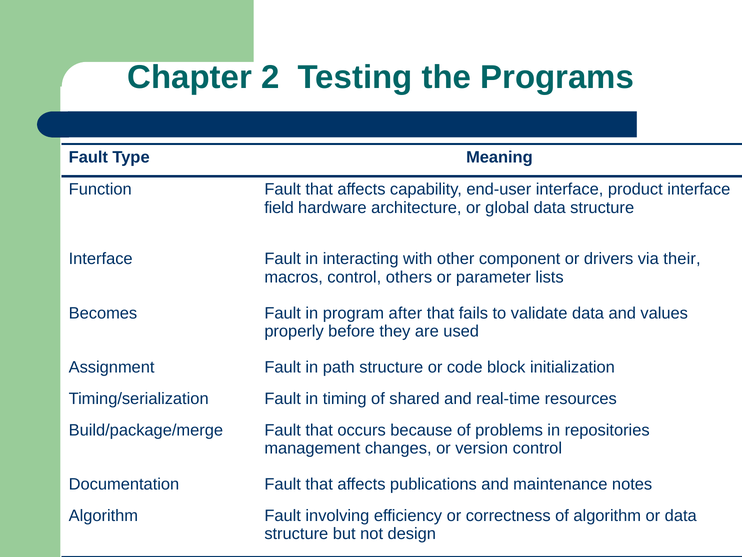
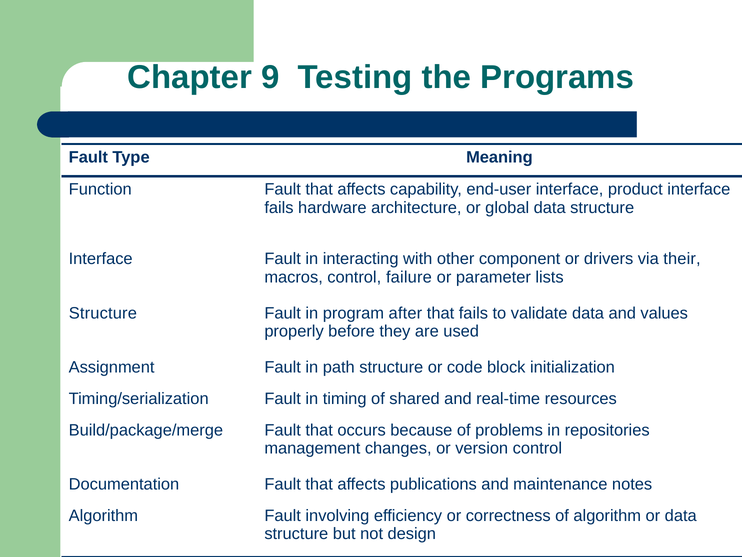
2: 2 -> 9
field at (279, 208): field -> fails
others: others -> failure
Becomes at (103, 313): Becomes -> Structure
